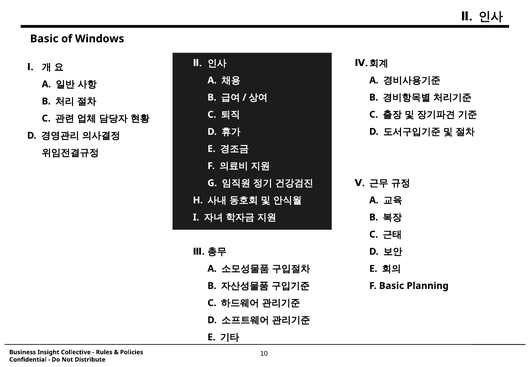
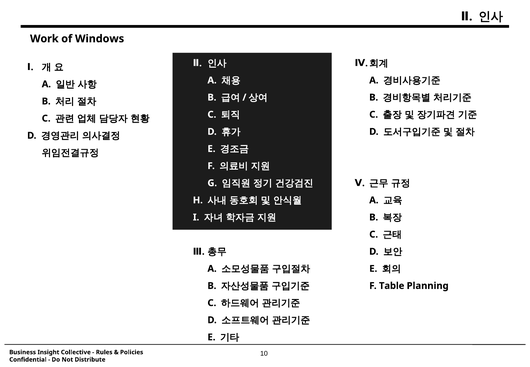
Basic at (44, 39): Basic -> Work
F Basic: Basic -> Table
